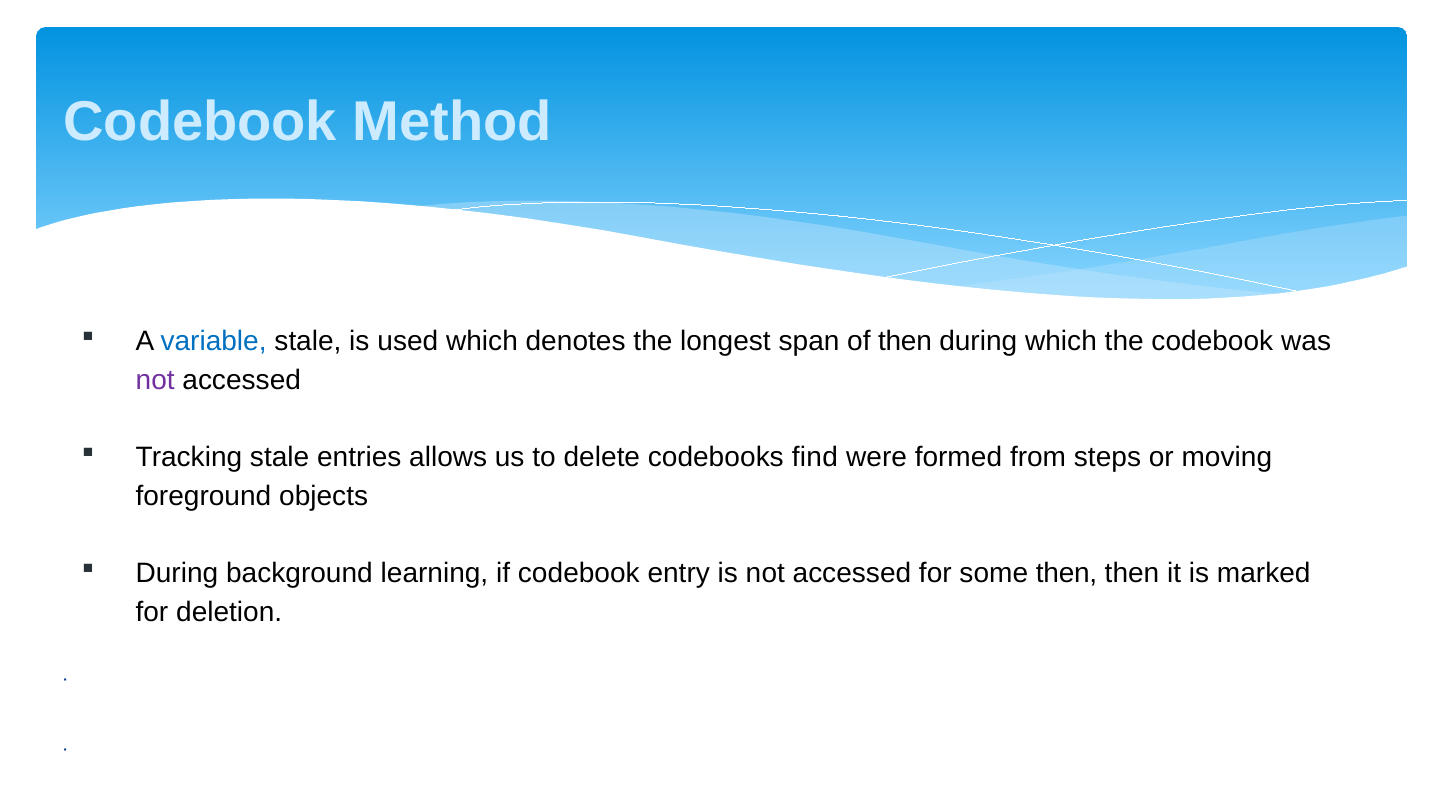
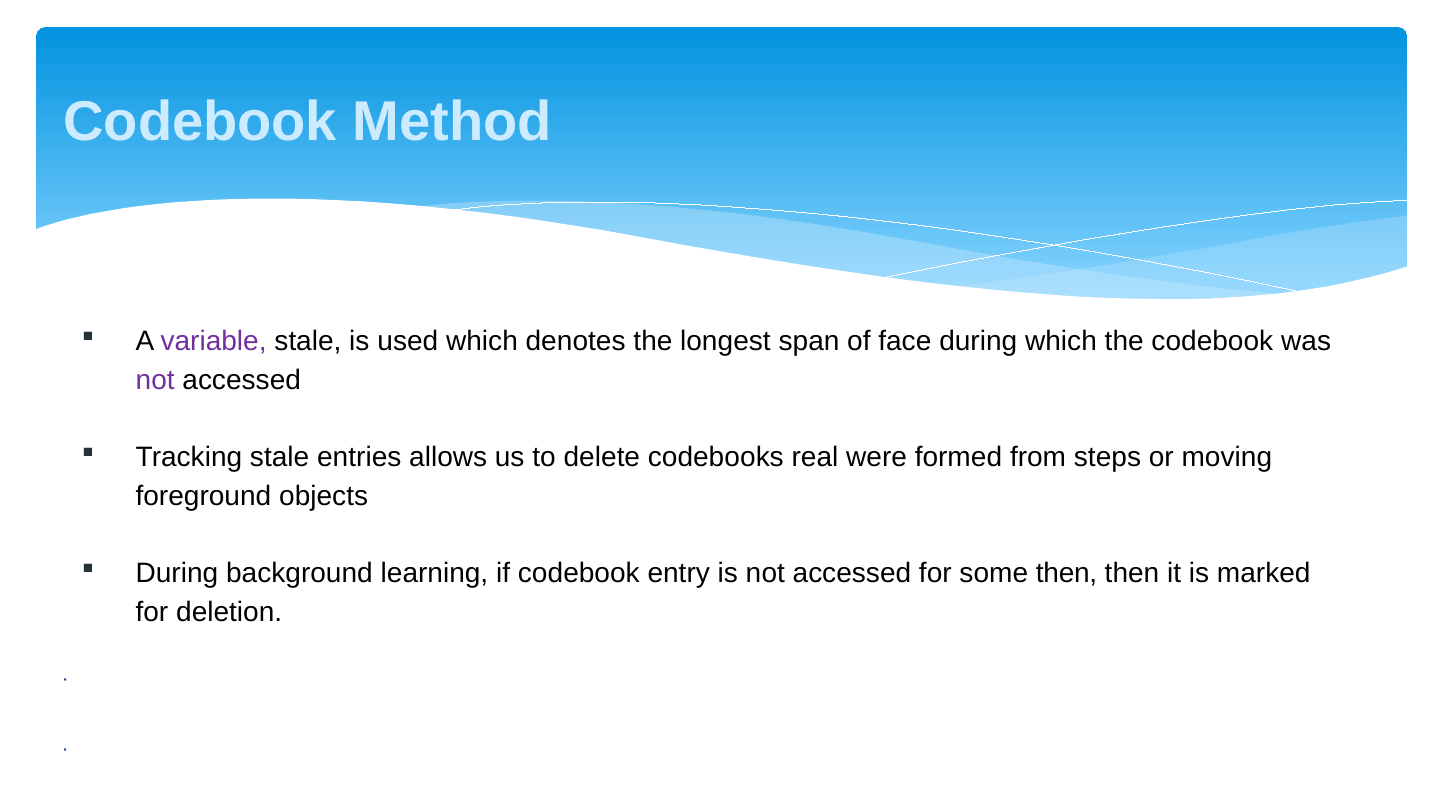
variable colour: blue -> purple
of then: then -> face
find: find -> real
